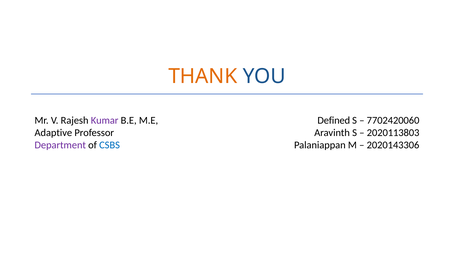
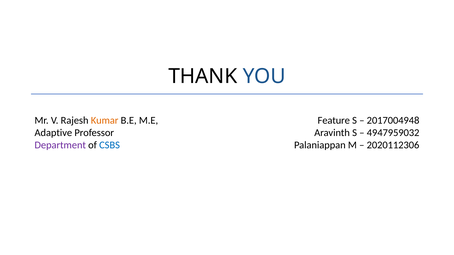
THANK colour: orange -> black
Kumar colour: purple -> orange
Defined: Defined -> Feature
7702420060: 7702420060 -> 2017004948
2020113803: 2020113803 -> 4947959032
2020143306: 2020143306 -> 2020112306
